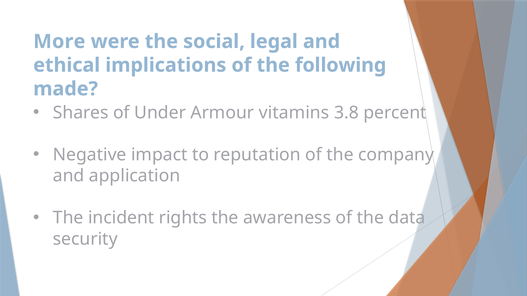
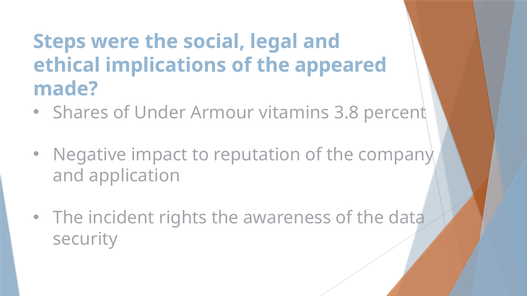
More: More -> Steps
following: following -> appeared
